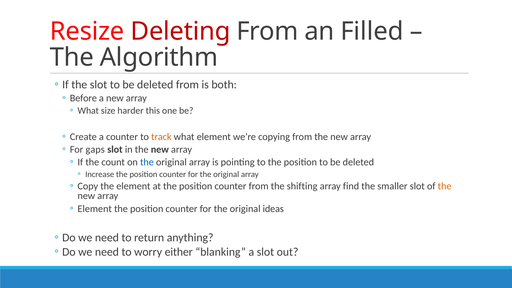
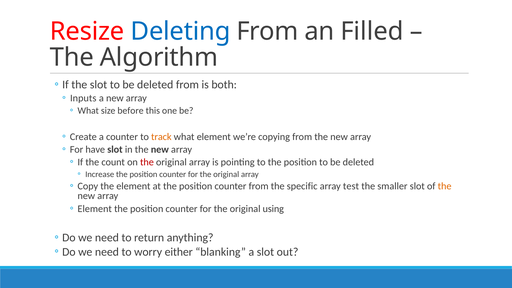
Deleting colour: red -> blue
Before: Before -> Inputs
harder: harder -> before
gaps: gaps -> have
the at (147, 162) colour: blue -> red
shifting: shifting -> specific
find: find -> test
ideas: ideas -> using
